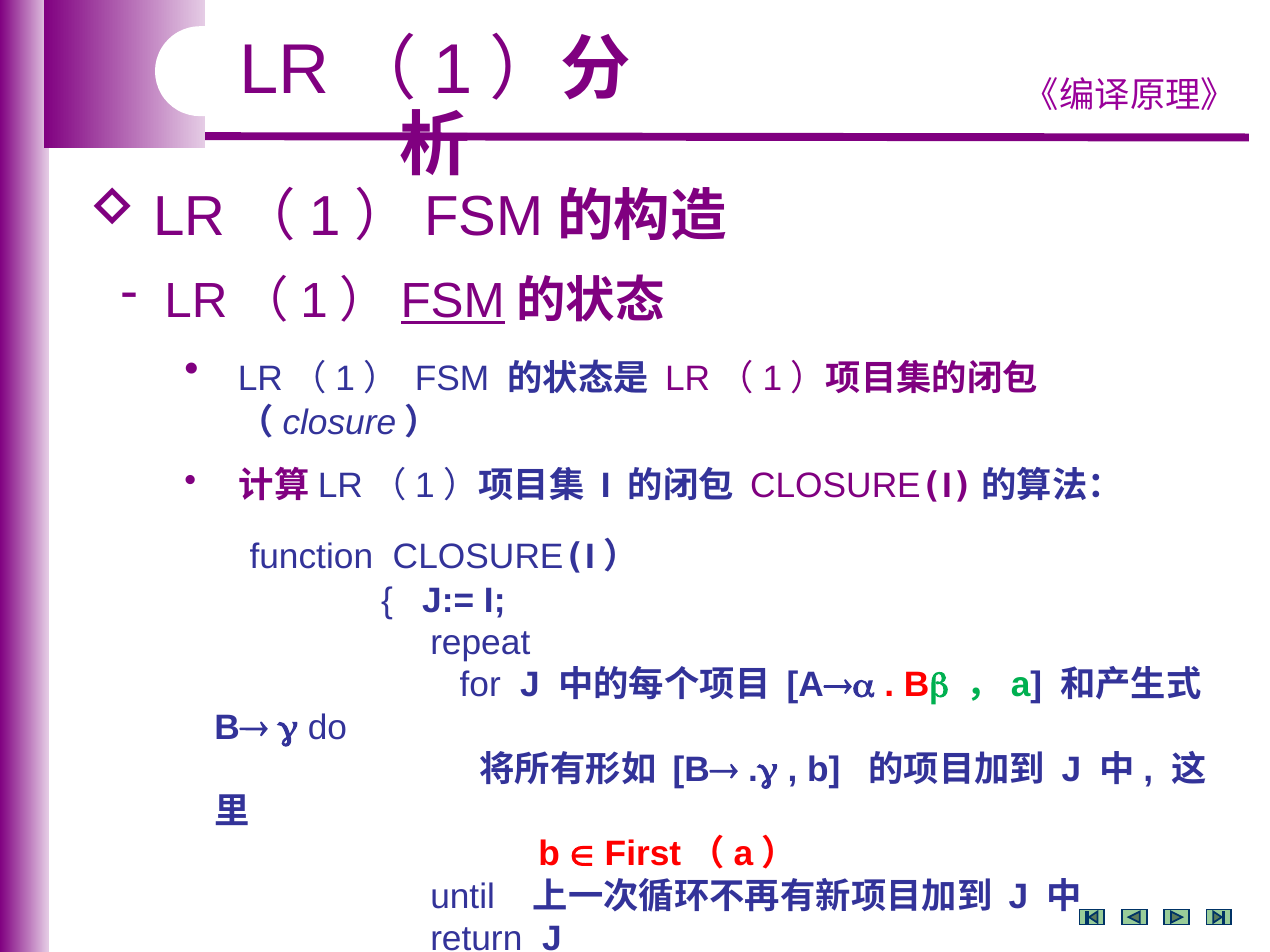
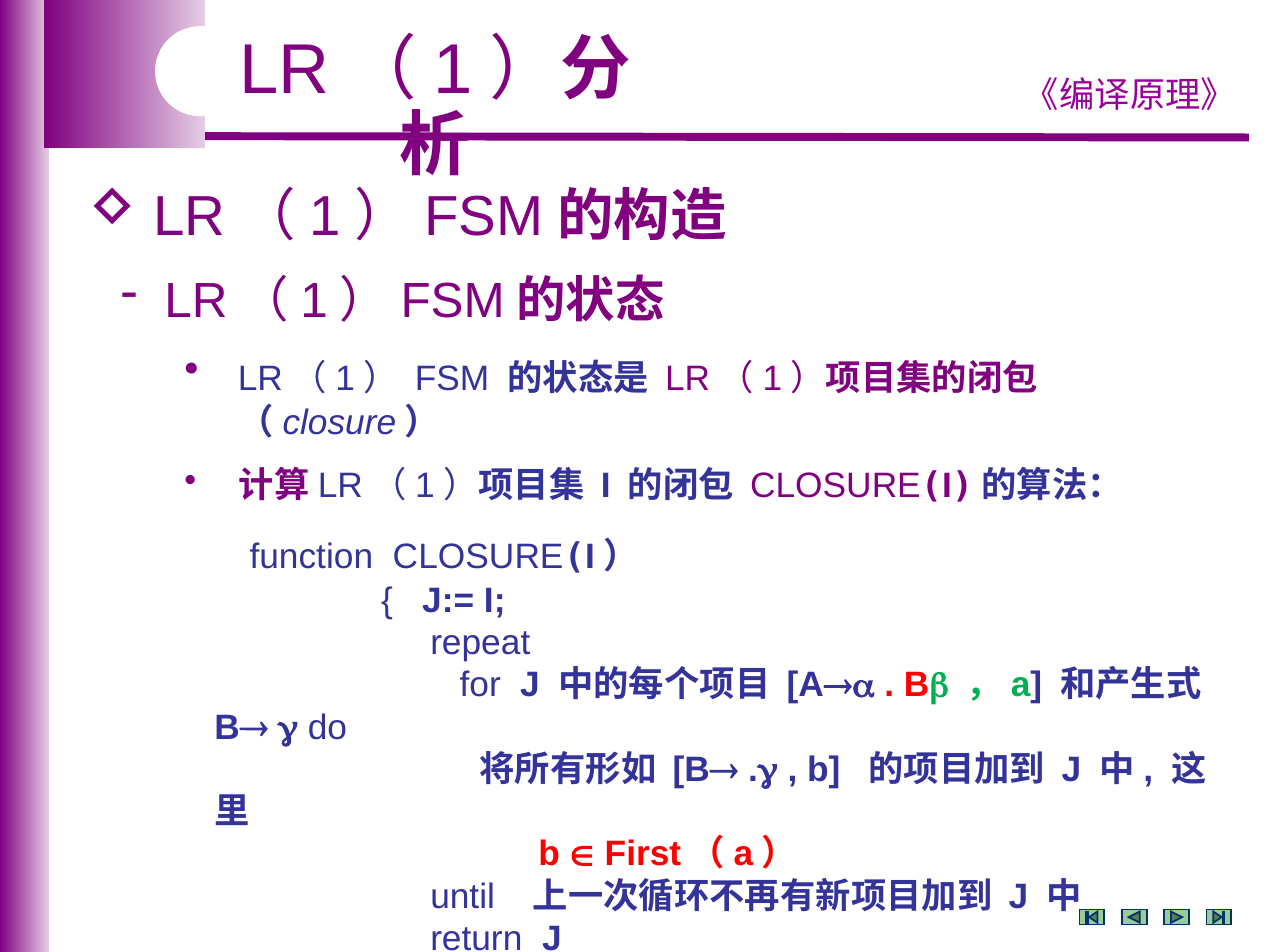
FSM at (453, 301) underline: present -> none
